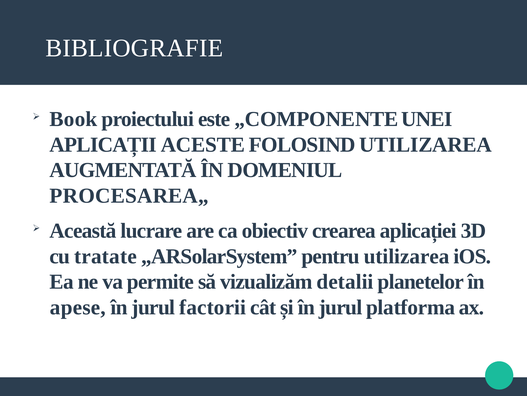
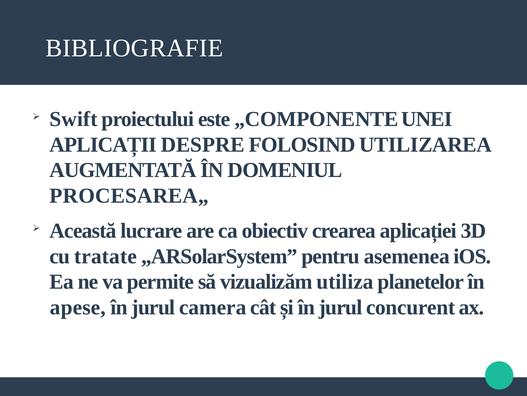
Book: Book -> Swift
ACESTE: ACESTE -> DESPRE
pentru utilizarea: utilizarea -> asemenea
detalii: detalii -> utiliza
factorii: factorii -> camera
platforma: platforma -> concurent
